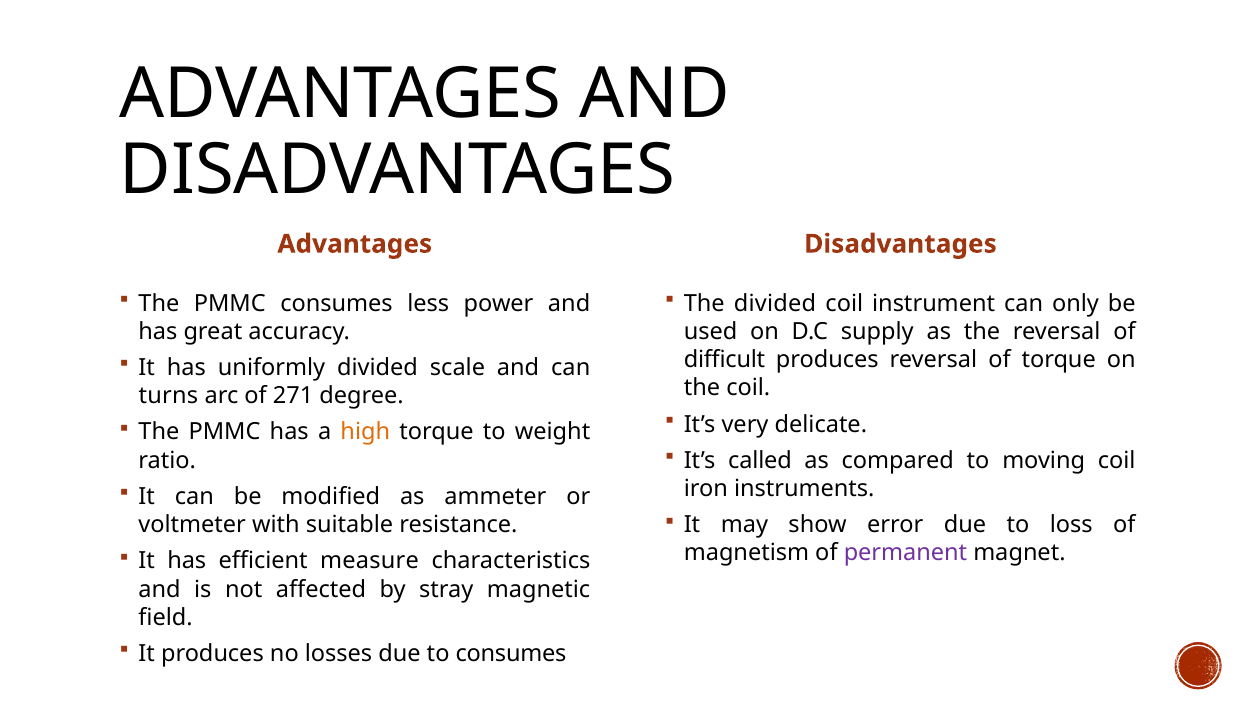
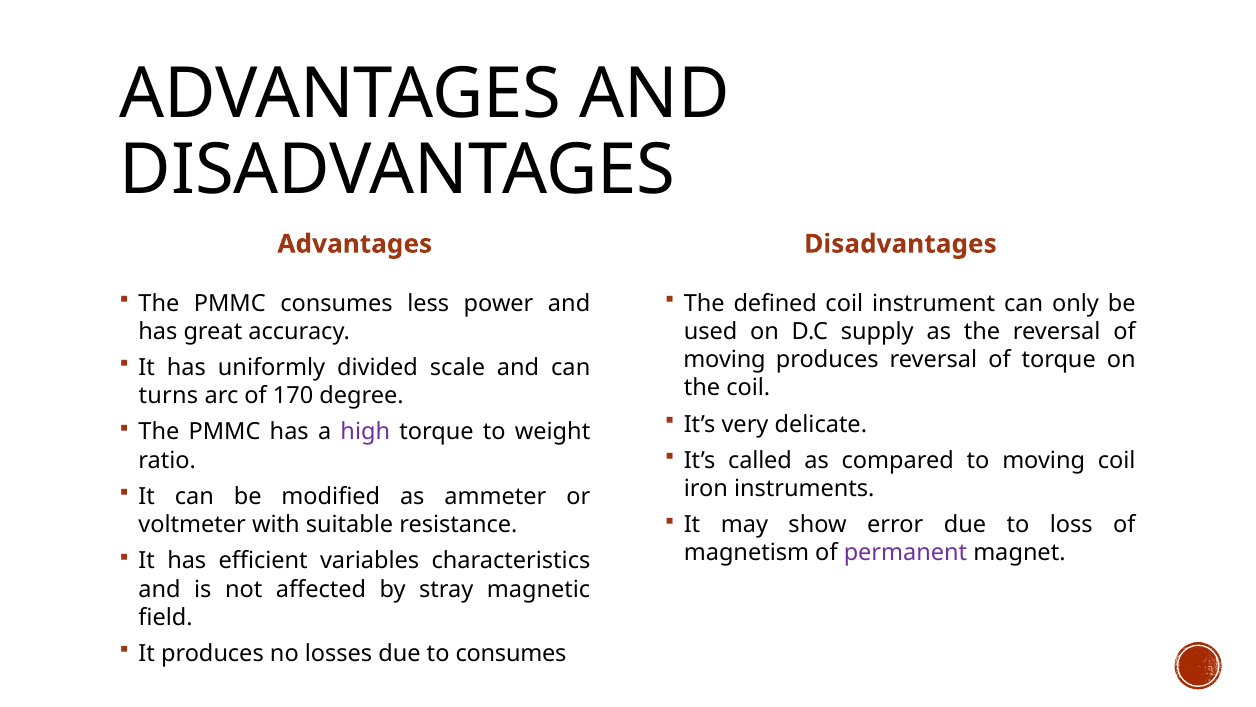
The divided: divided -> defined
difficult at (724, 360): difficult -> moving
271: 271 -> 170
high colour: orange -> purple
measure: measure -> variables
